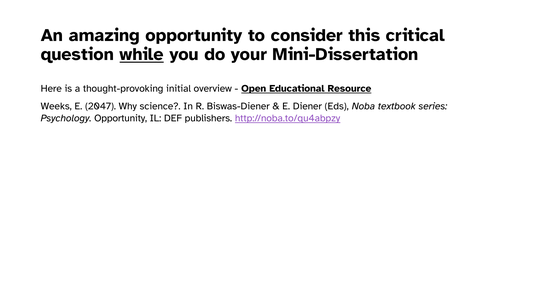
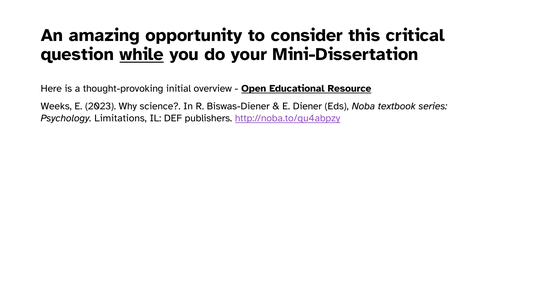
2047: 2047 -> 2023
Psychology Opportunity: Opportunity -> Limitations
